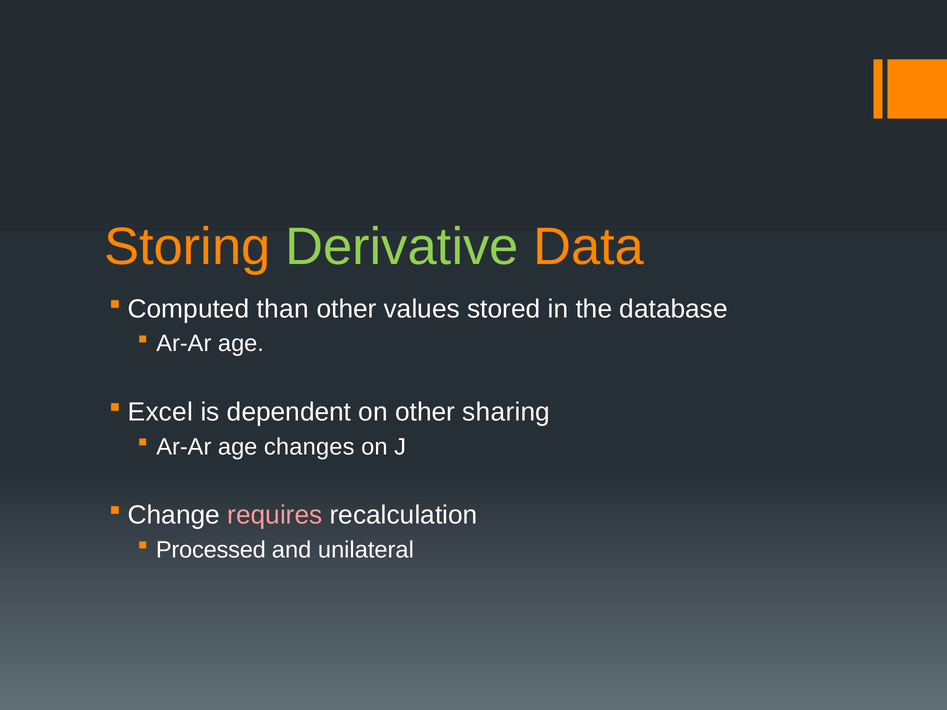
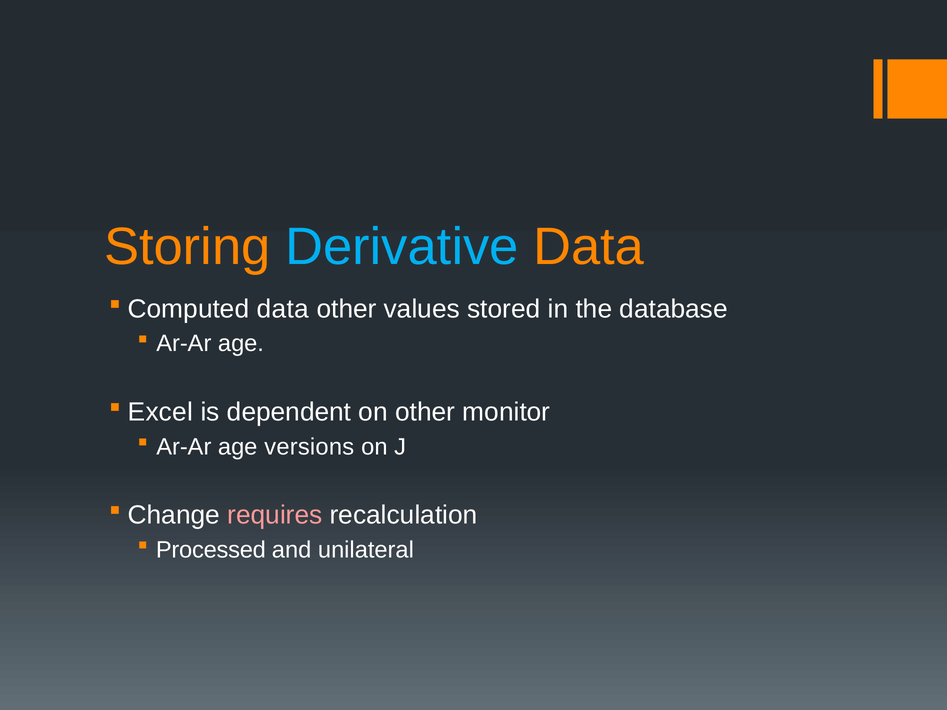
Derivative colour: light green -> light blue
Computed than: than -> data
sharing: sharing -> monitor
changes: changes -> versions
